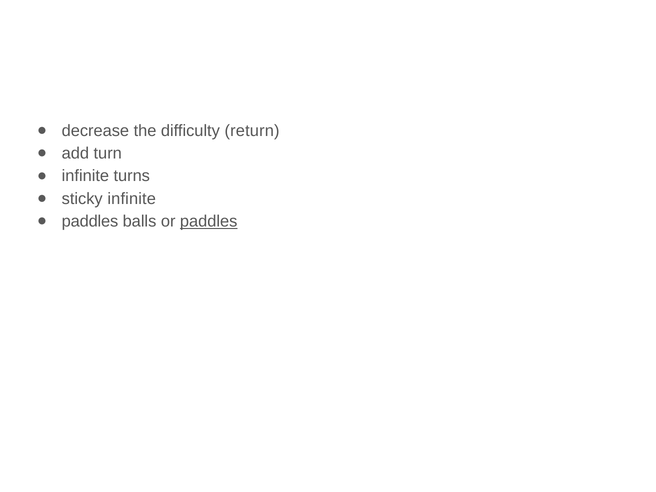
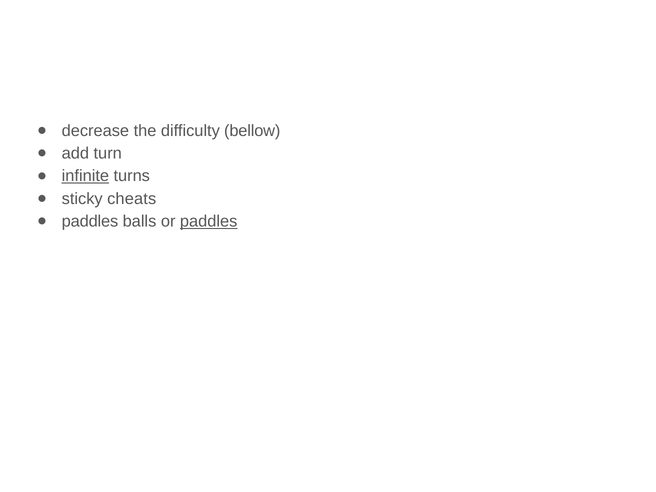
return: return -> bellow
infinite at (85, 176) underline: none -> present
sticky infinite: infinite -> cheats
